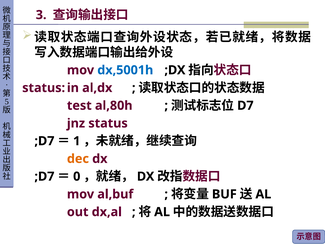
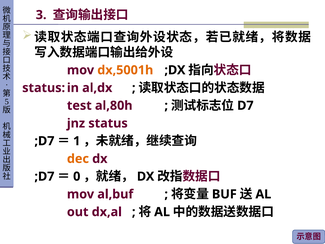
dx,5001h colour: blue -> orange
